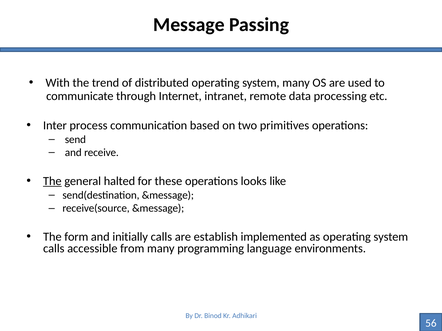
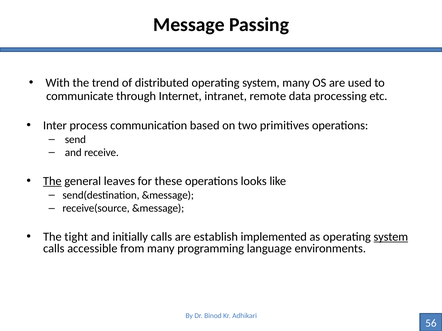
halted: halted -> leaves
form: form -> tight
system at (391, 237) underline: none -> present
